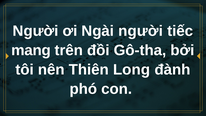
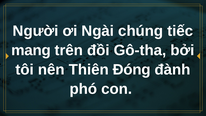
Ngài người: người -> chúng
Long: Long -> Đóng
